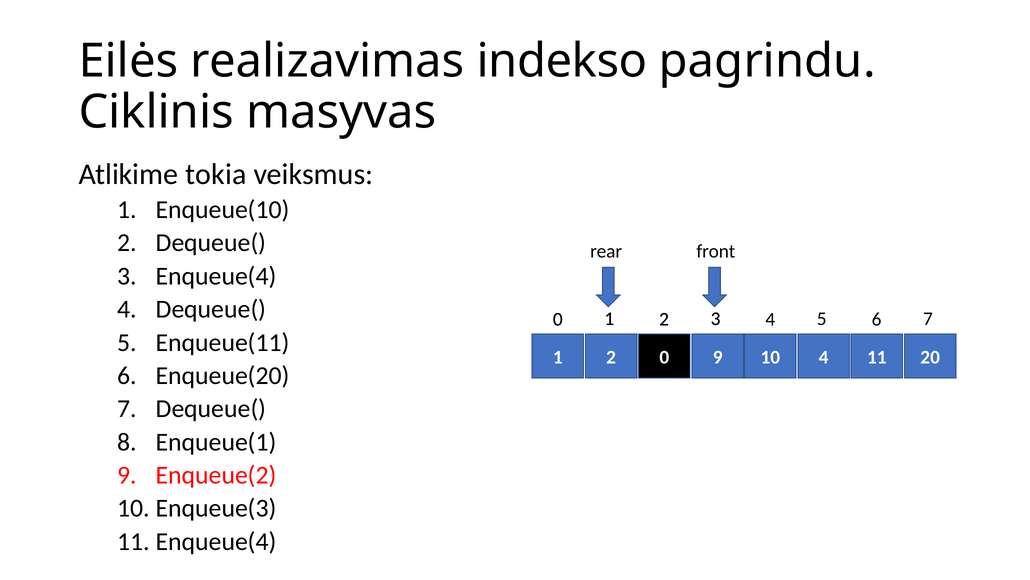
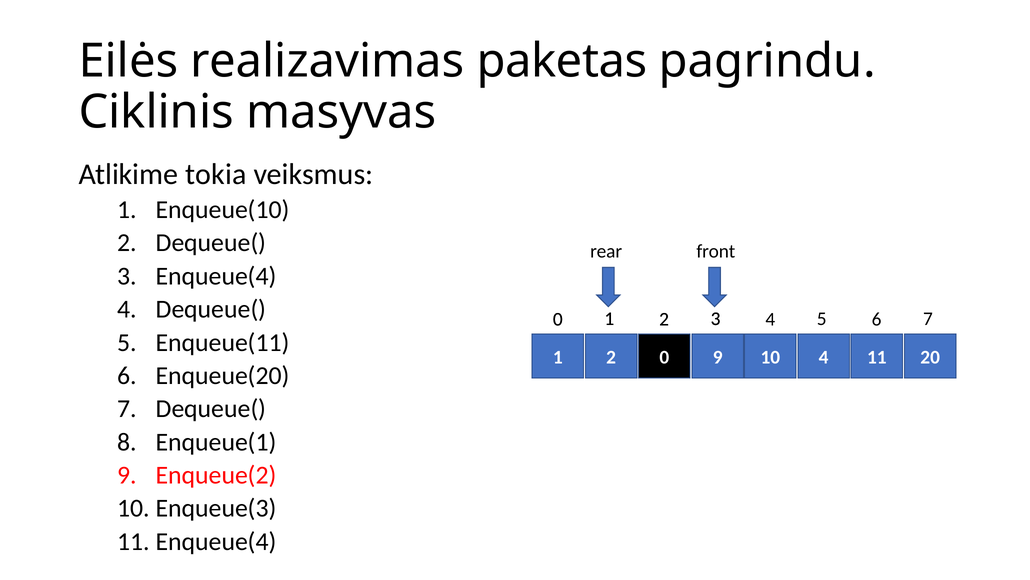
indekso: indekso -> paketas
